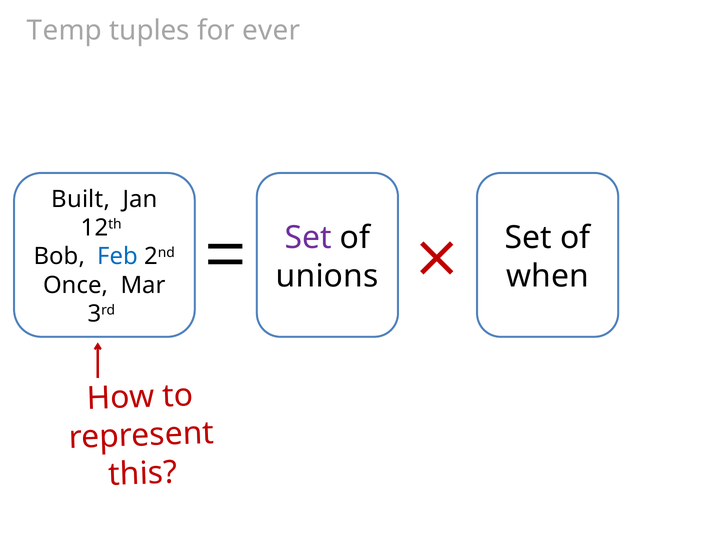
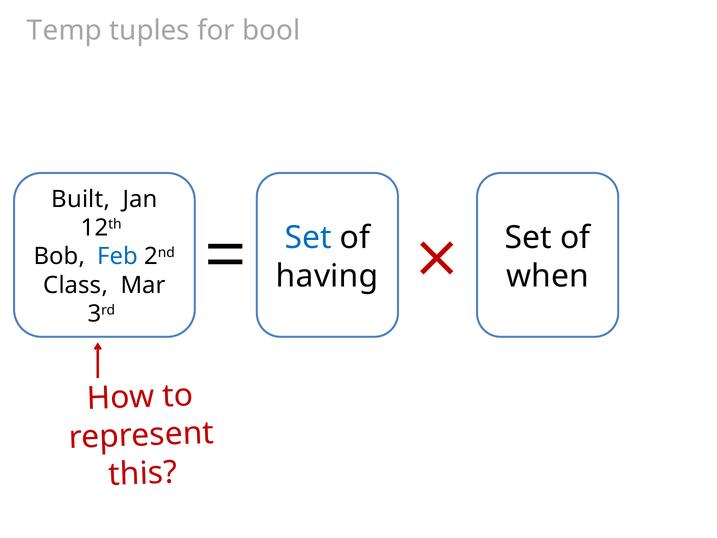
ever: ever -> bool
Set at (308, 238) colour: purple -> blue
unions: unions -> having
Once: Once -> Class
